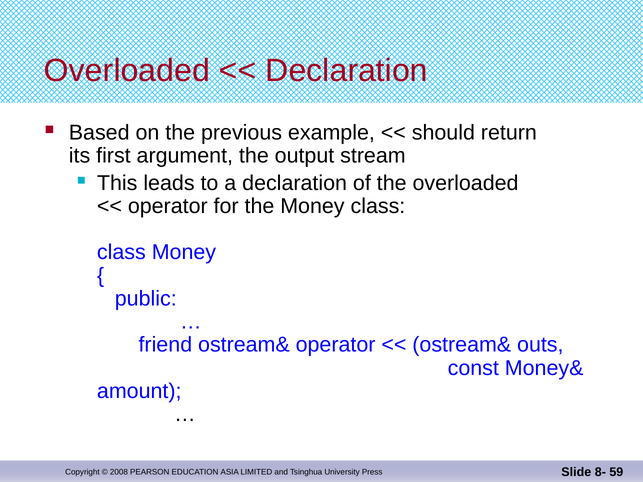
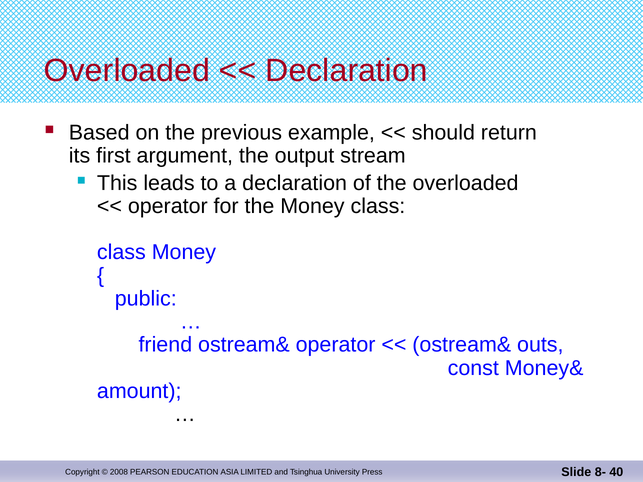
59: 59 -> 40
